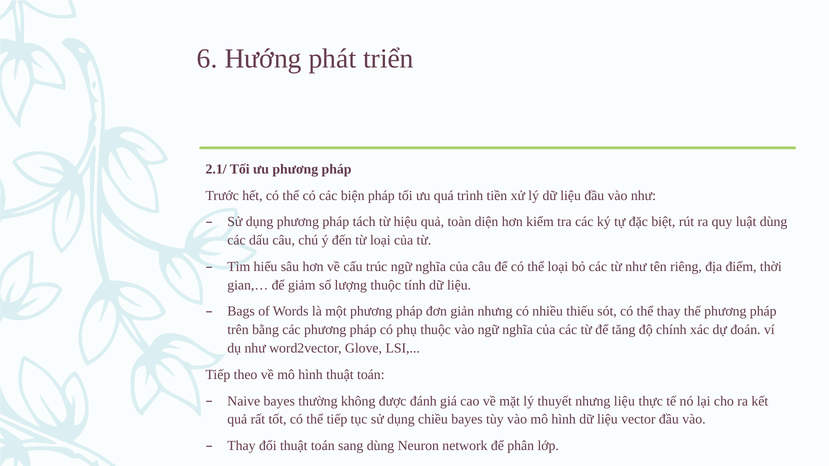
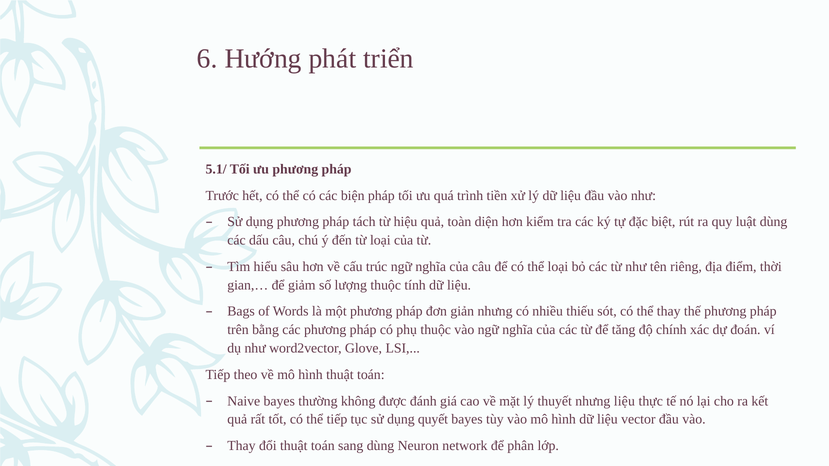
2.1/: 2.1/ -> 5.1/
chiều: chiều -> quyết
